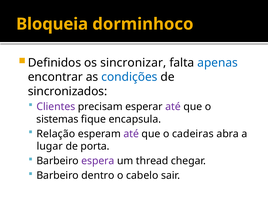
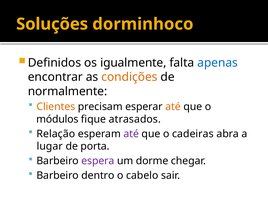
Bloqueia: Bloqueia -> Soluções
sincronizar: sincronizar -> igualmente
condições colour: blue -> orange
sincronizados: sincronizados -> normalmente
Clientes colour: purple -> orange
até at (173, 107) colour: purple -> orange
sistemas: sistemas -> módulos
encapsula: encapsula -> atrasados
thread: thread -> dorme
